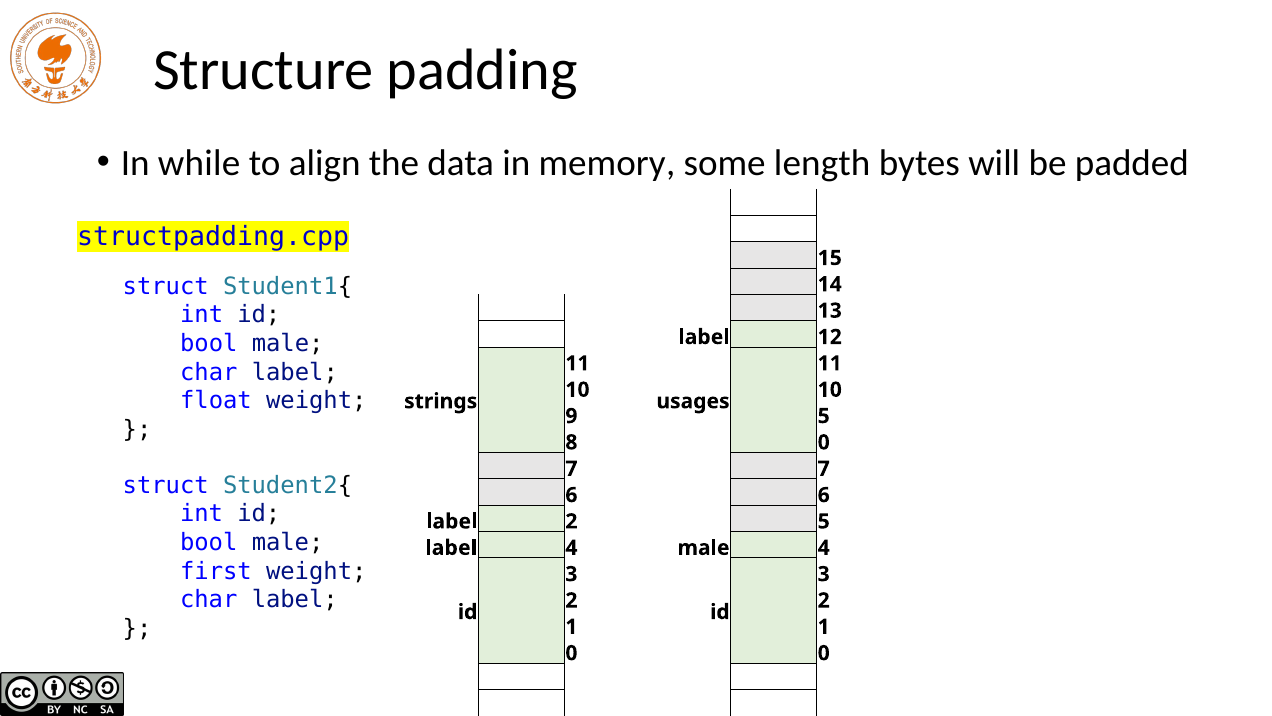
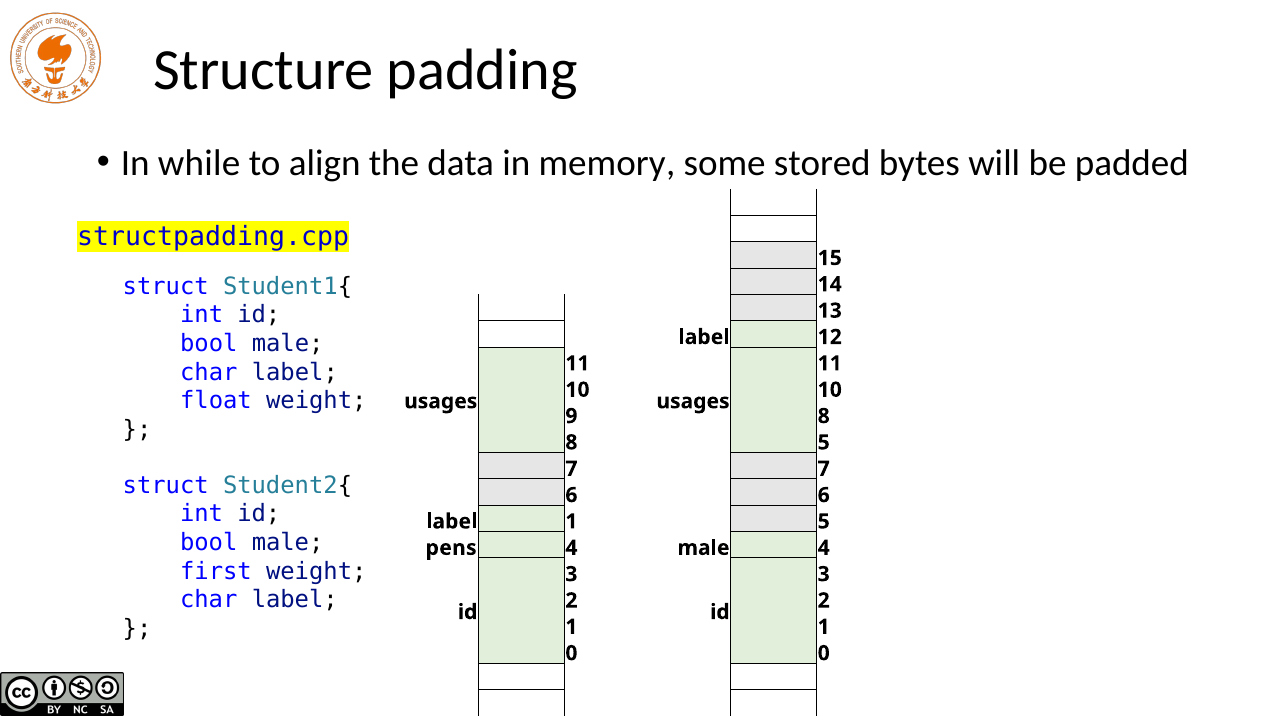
length: length -> stored
strings at (441, 401): strings -> usages
9 5: 5 -> 8
8 0: 0 -> 5
label 2: 2 -> 1
label at (451, 547): label -> pens
